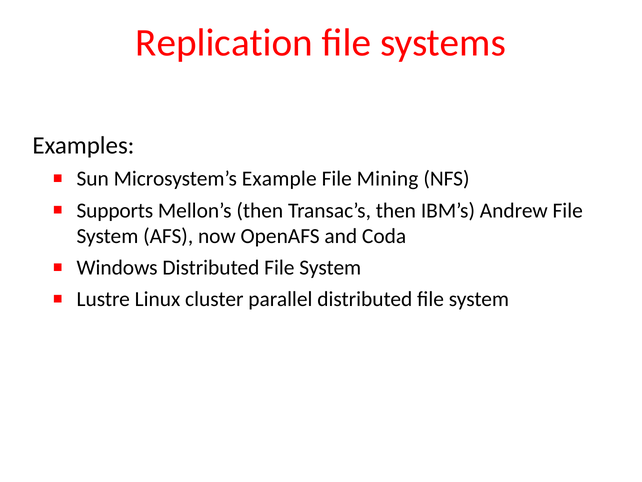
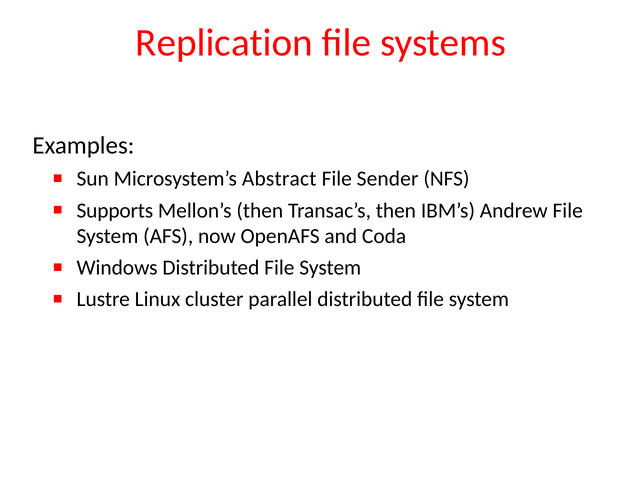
Example: Example -> Abstract
Mining: Mining -> Sender
